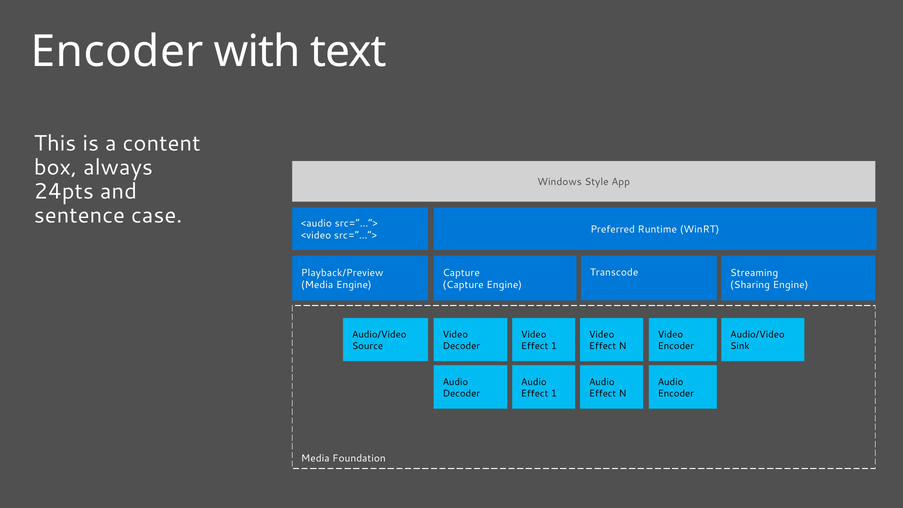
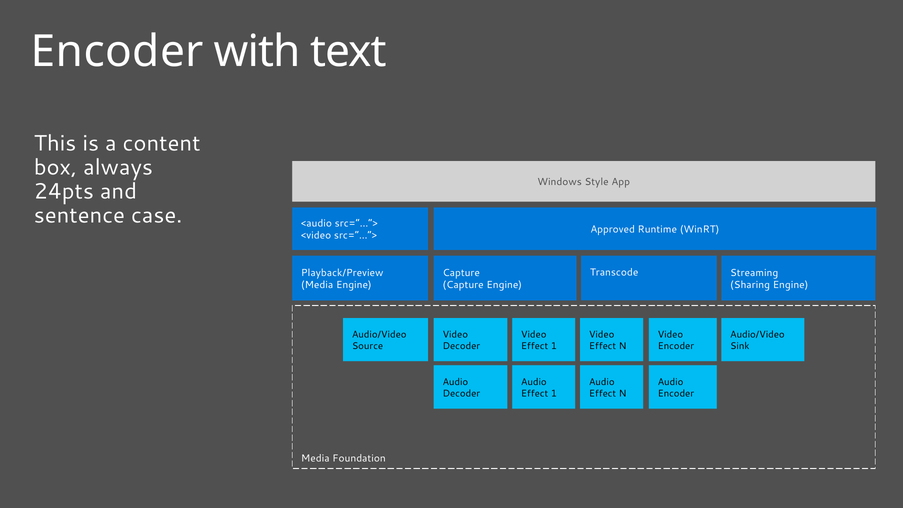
Preferred: Preferred -> Approved
